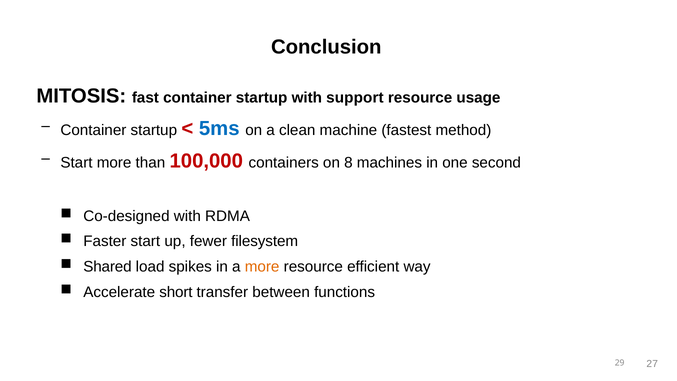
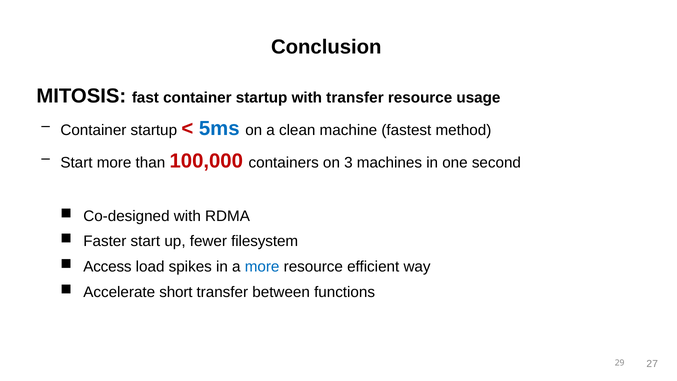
with support: support -> transfer
8: 8 -> 3
Shared: Shared -> Access
more at (262, 267) colour: orange -> blue
